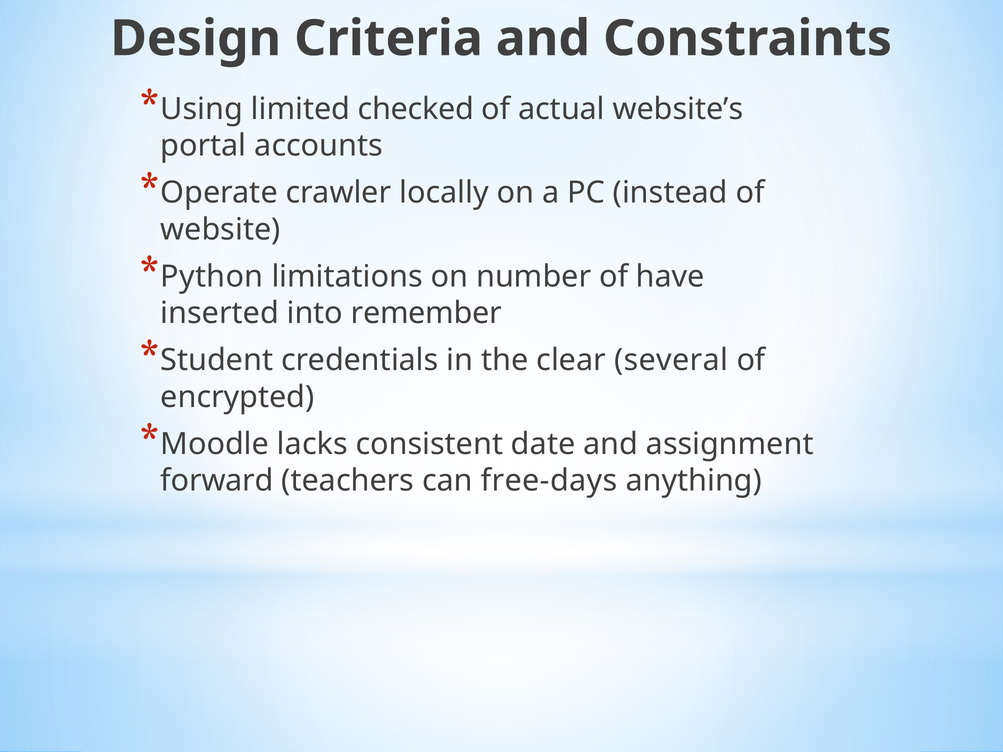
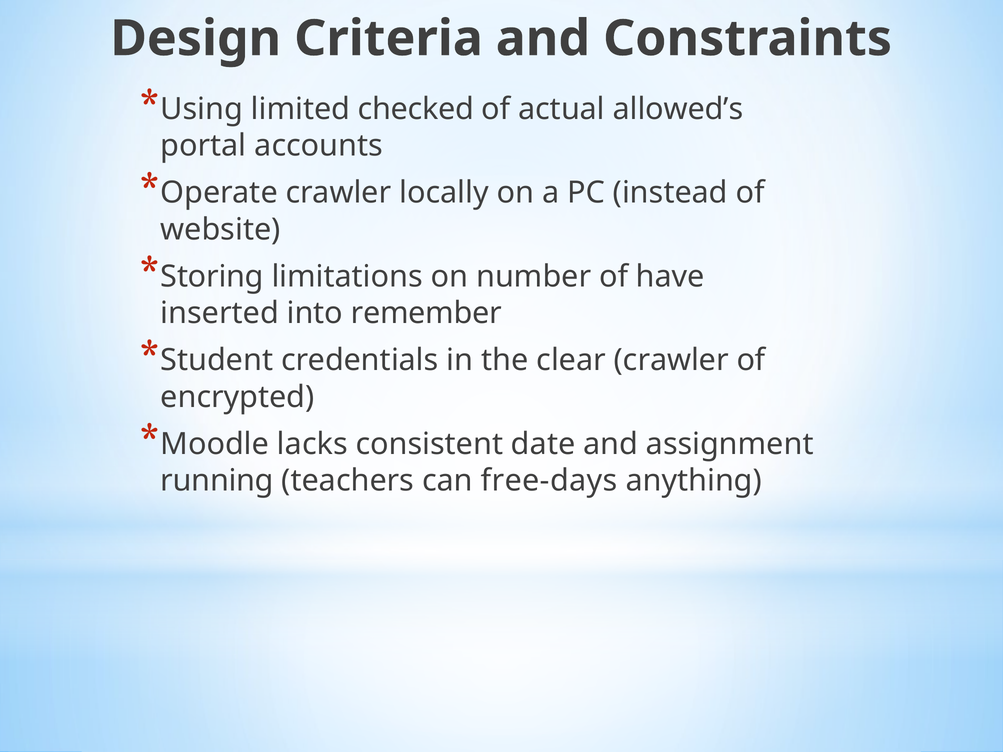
website’s: website’s -> allowed’s
Python: Python -> Storing
clear several: several -> crawler
forward: forward -> running
